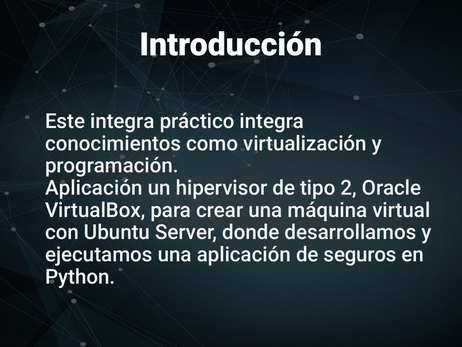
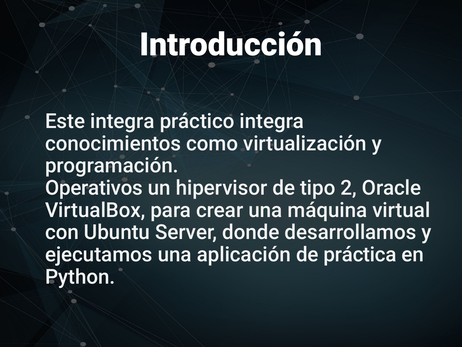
Aplicación at (94, 188): Aplicación -> Operativos
seguros: seguros -> práctica
